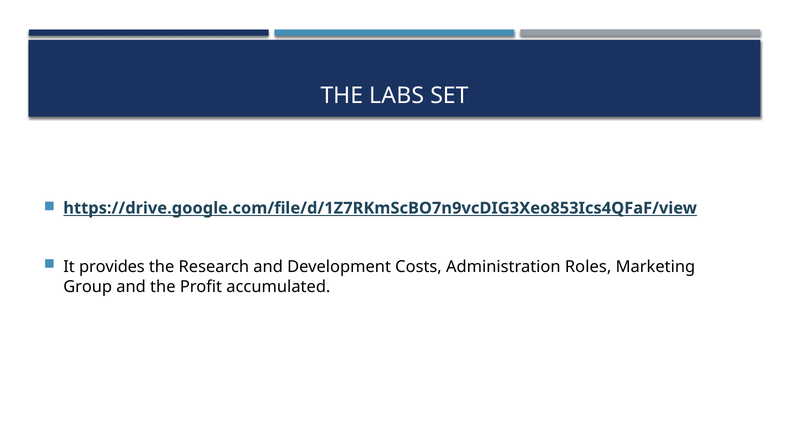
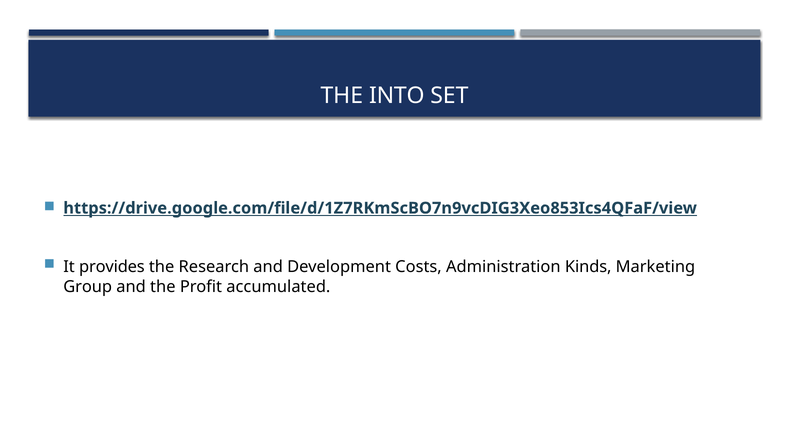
LABS: LABS -> INTO
Roles: Roles -> Kinds
